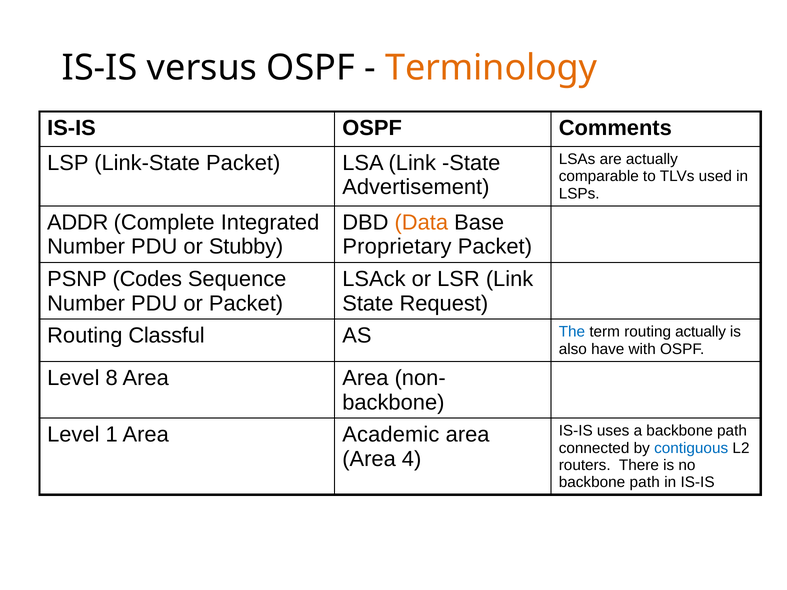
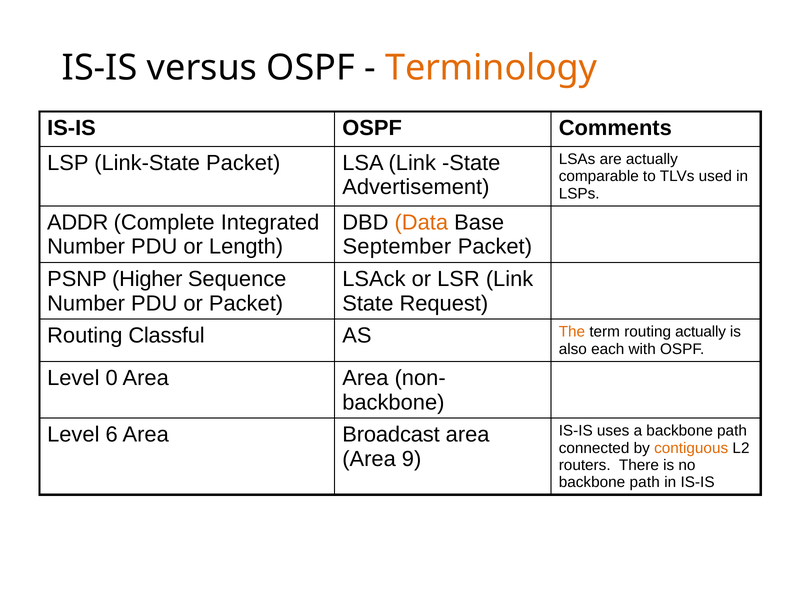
Stubby: Stubby -> Length
Proprietary: Proprietary -> September
Codes: Codes -> Higher
The colour: blue -> orange
have: have -> each
8: 8 -> 0
1: 1 -> 6
Academic: Academic -> Broadcast
contiguous colour: blue -> orange
4: 4 -> 9
